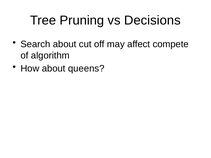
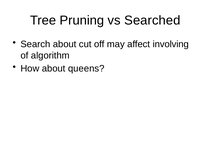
Decisions: Decisions -> Searched
compete: compete -> involving
